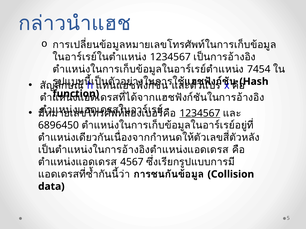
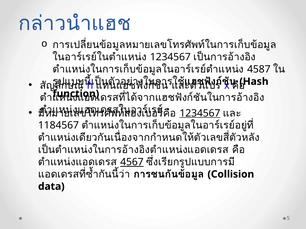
7454: 7454 -> 4587
6896450: 6896450 -> 1184567
4567 underline: none -> present
